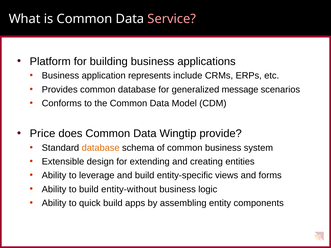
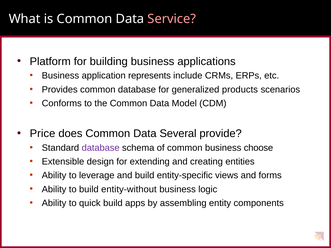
message: message -> products
Wingtip: Wingtip -> Several
database at (101, 148) colour: orange -> purple
system: system -> choose
